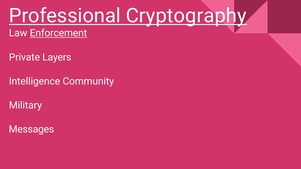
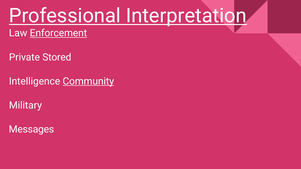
Cryptography: Cryptography -> Interpretation
Layers: Layers -> Stored
Community underline: none -> present
